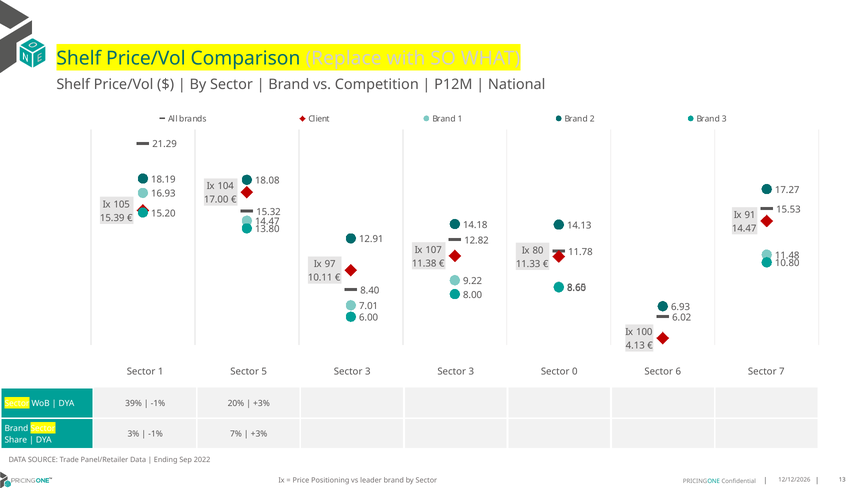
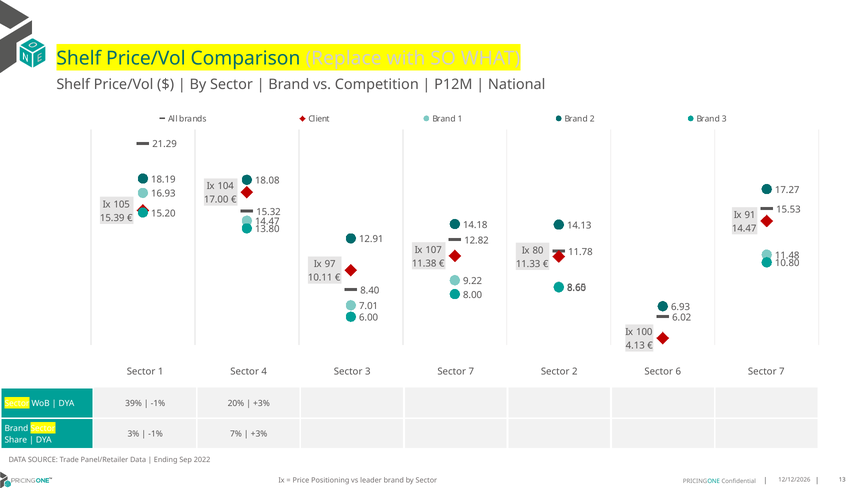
5: 5 -> 4
3 Sector 3: 3 -> 7
Sector 0: 0 -> 2
